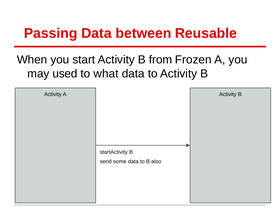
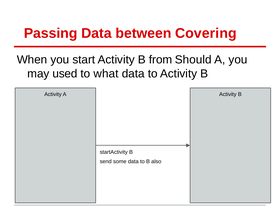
Reusable: Reusable -> Covering
Frozen: Frozen -> Should
